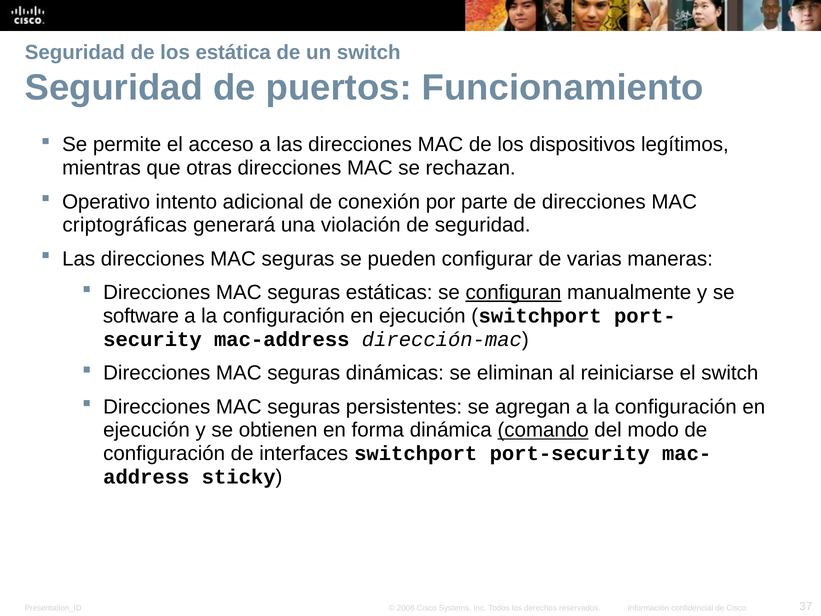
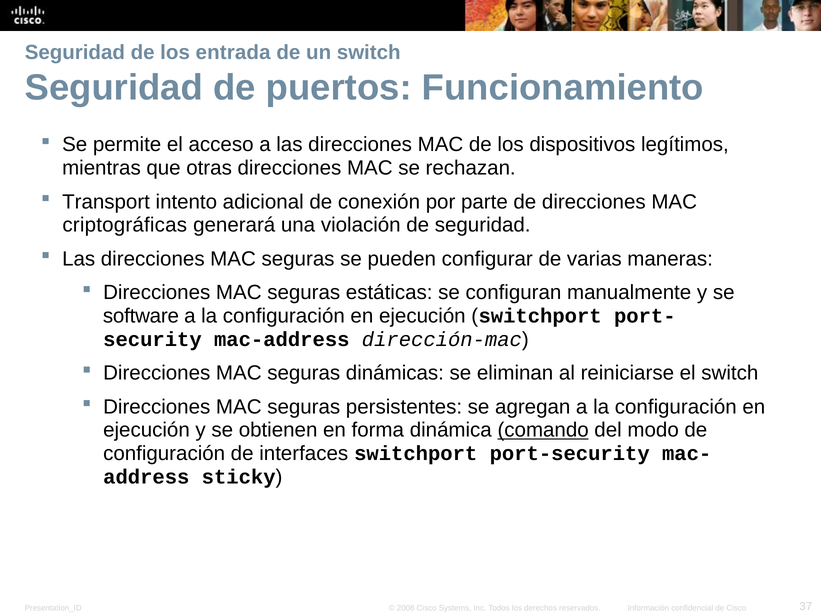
estática: estática -> entrada
Operativo: Operativo -> Transport
configuran underline: present -> none
